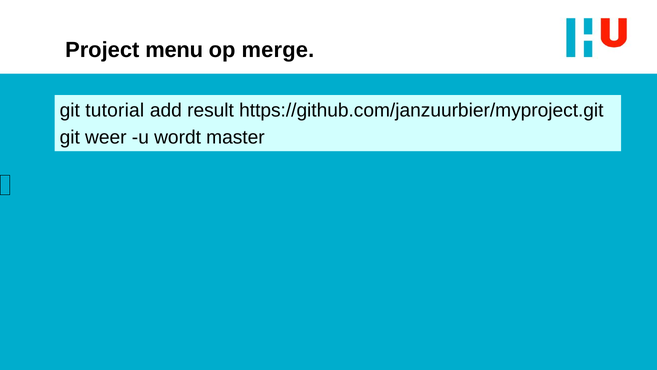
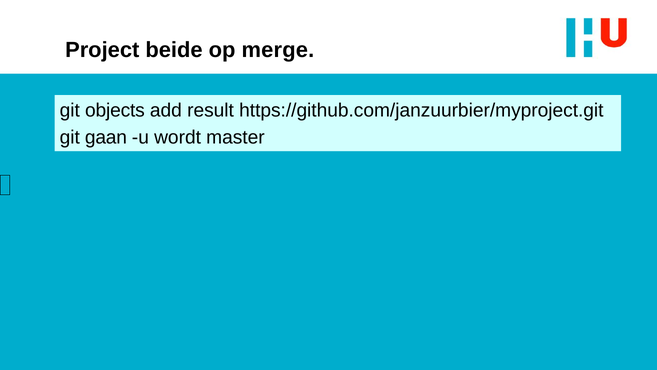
menu: menu -> beide
tutorial: tutorial -> objects
weer: weer -> gaan
